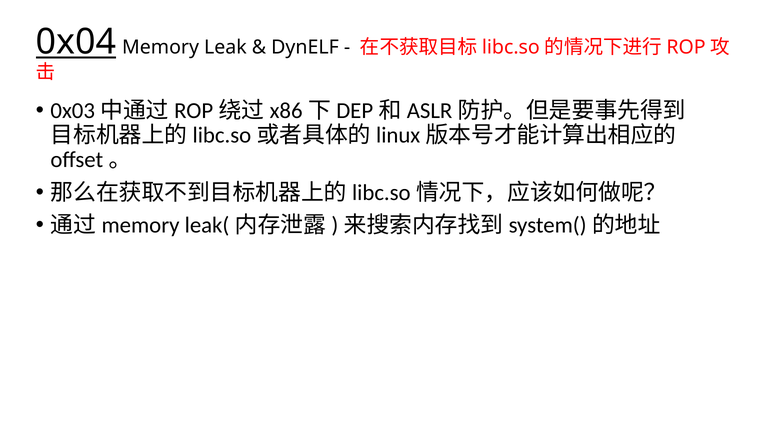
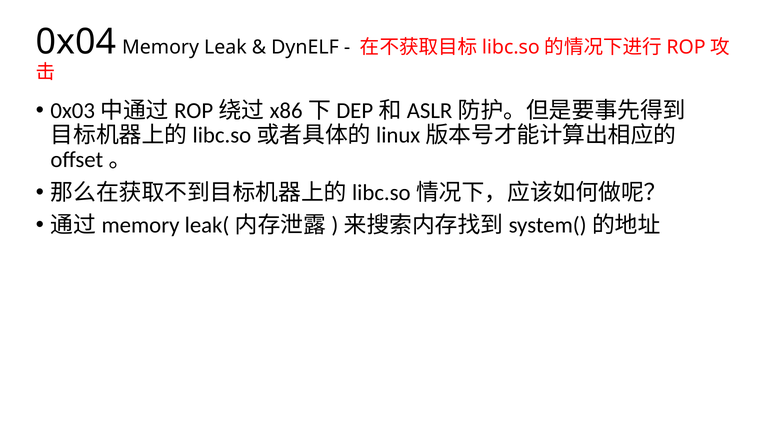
0x04 underline: present -> none
